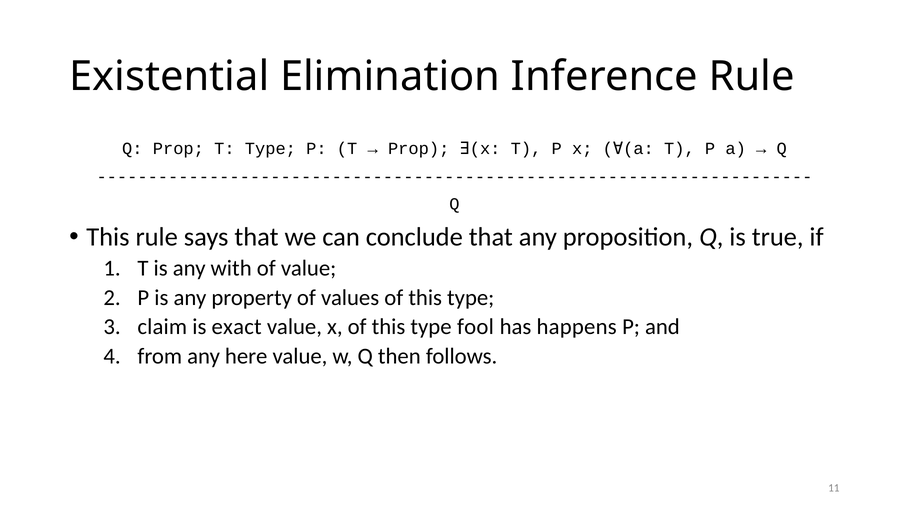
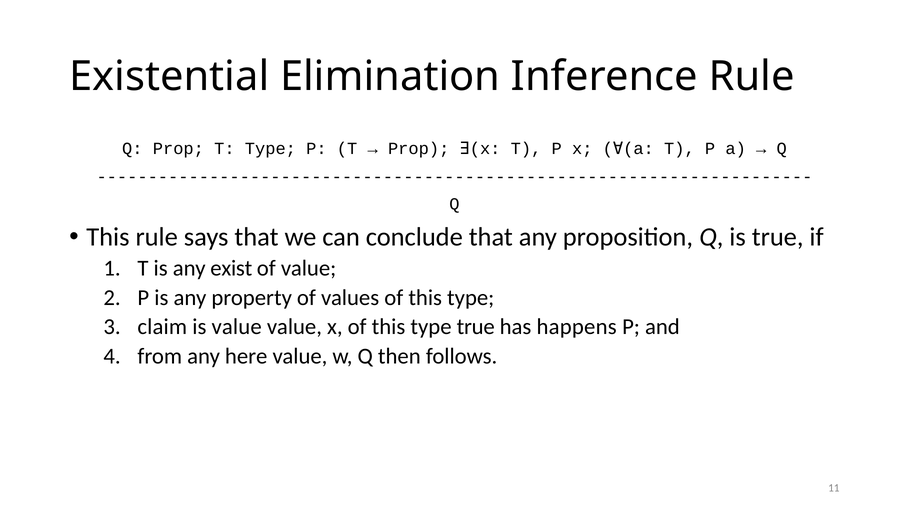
with: with -> exist
is exact: exact -> value
type fool: fool -> true
